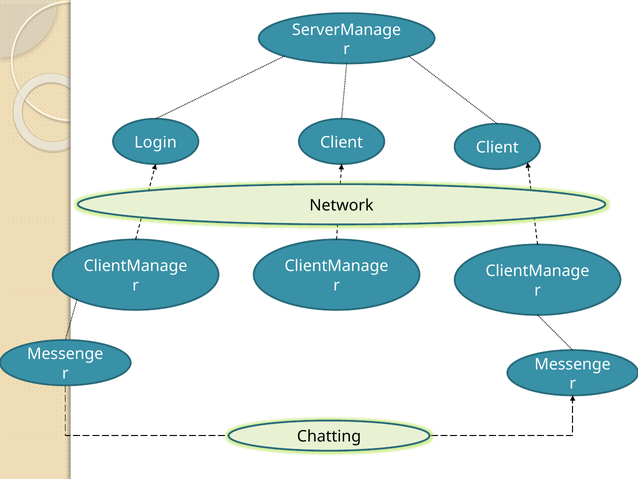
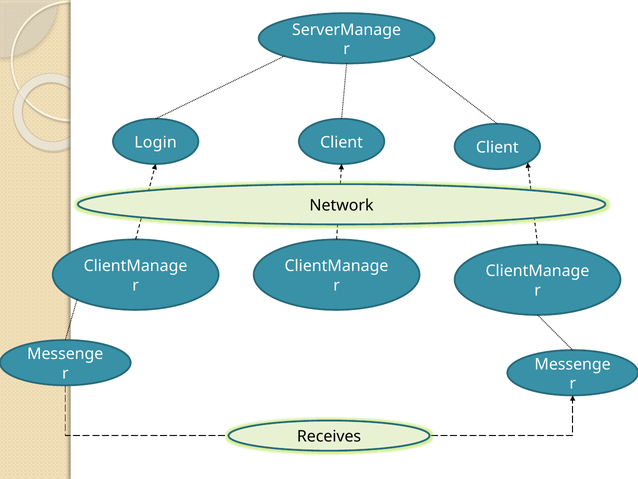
Chatting: Chatting -> Receives
